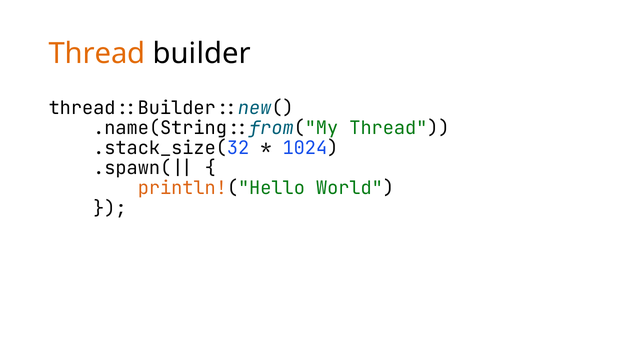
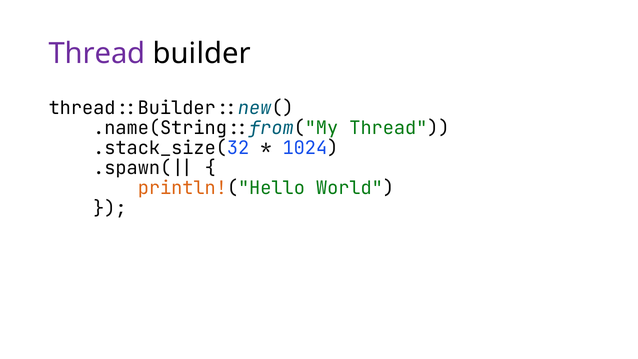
Thread at (97, 54) colour: orange -> purple
